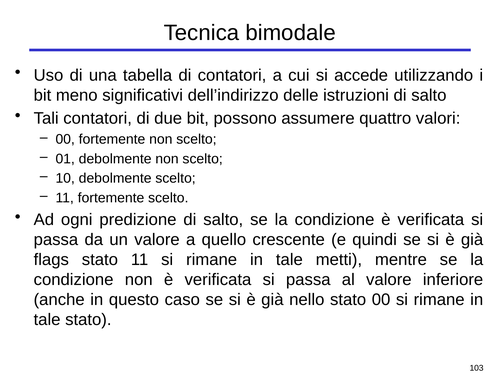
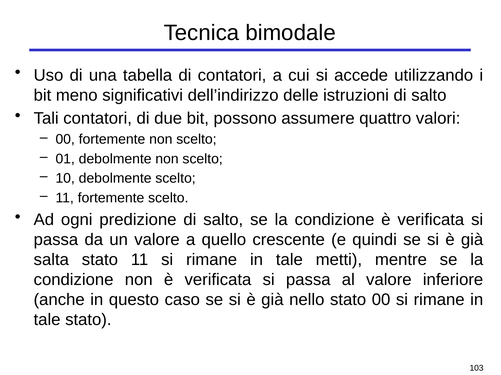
flags: flags -> salta
